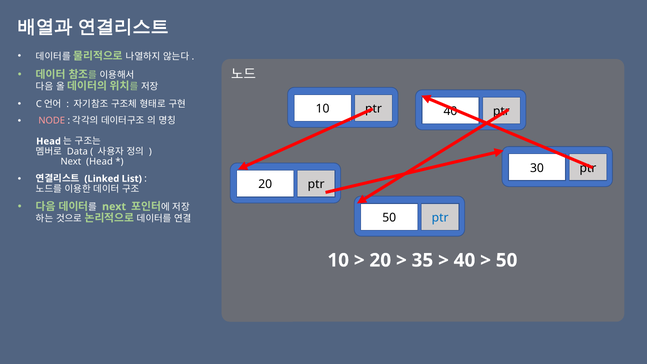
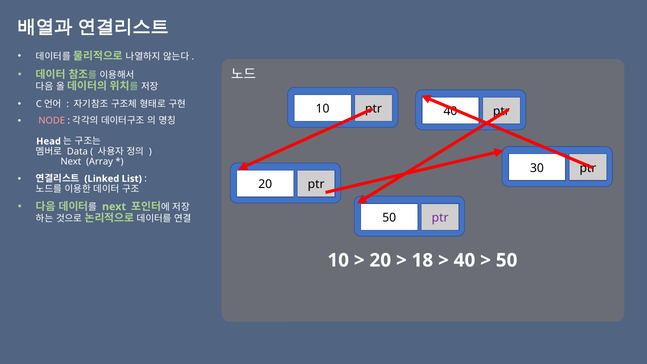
Next Head: Head -> Array
ptr at (440, 218) colour: blue -> purple
35: 35 -> 18
